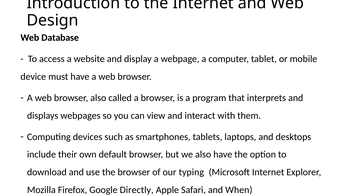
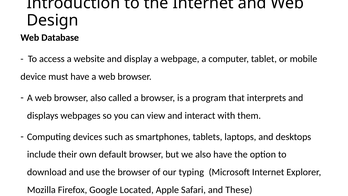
Directly: Directly -> Located
When: When -> These
